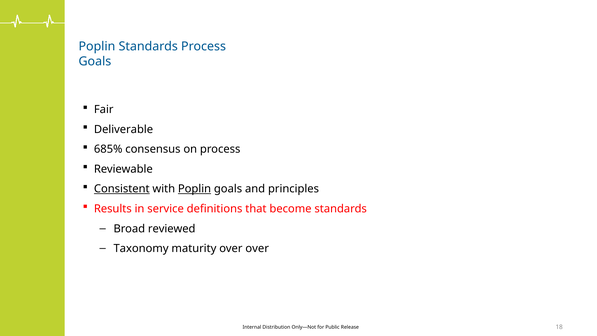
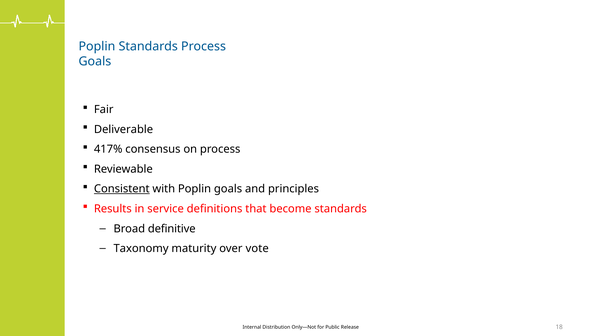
685%: 685% -> 417%
Poplin at (195, 189) underline: present -> none
reviewed: reviewed -> definitive
over over: over -> vote
